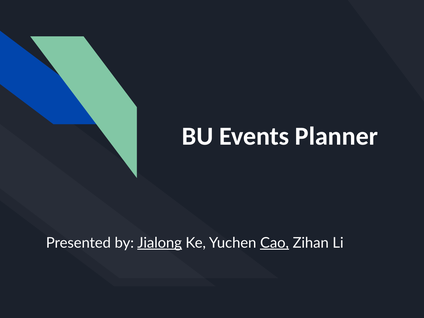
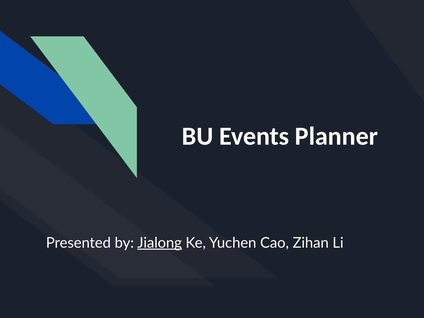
Cao underline: present -> none
